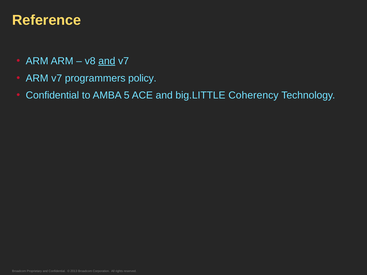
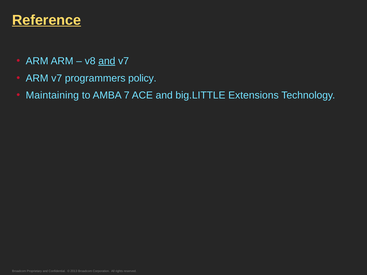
Reference underline: none -> present
Confidential at (52, 95): Confidential -> Maintaining
5: 5 -> 7
Coherency: Coherency -> Extensions
